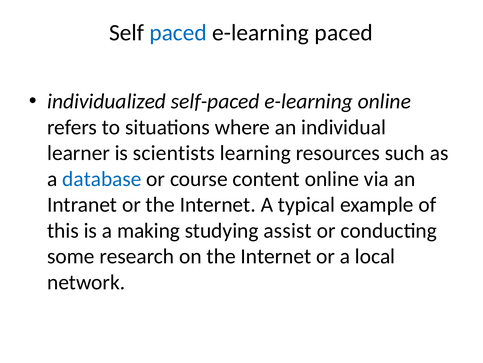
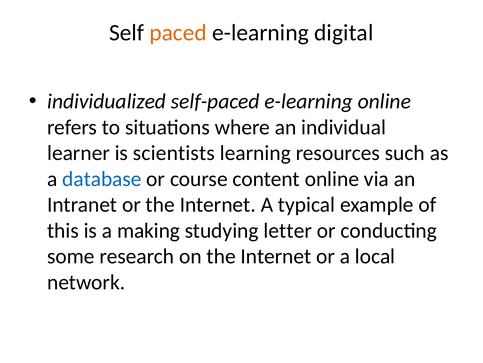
paced at (178, 33) colour: blue -> orange
e-learning paced: paced -> digital
assist: assist -> letter
